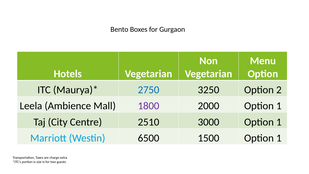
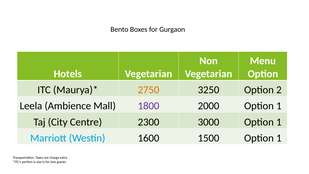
2750 colour: blue -> orange
2510: 2510 -> 2300
6500: 6500 -> 1600
